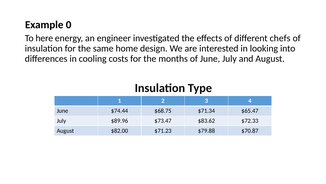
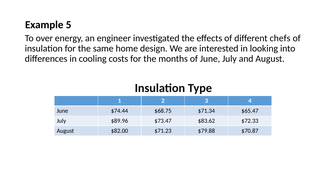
0: 0 -> 5
here: here -> over
